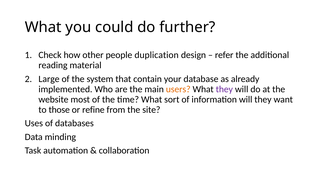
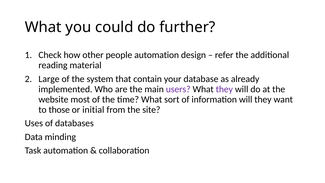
people duplication: duplication -> automation
users colour: orange -> purple
refine: refine -> initial
